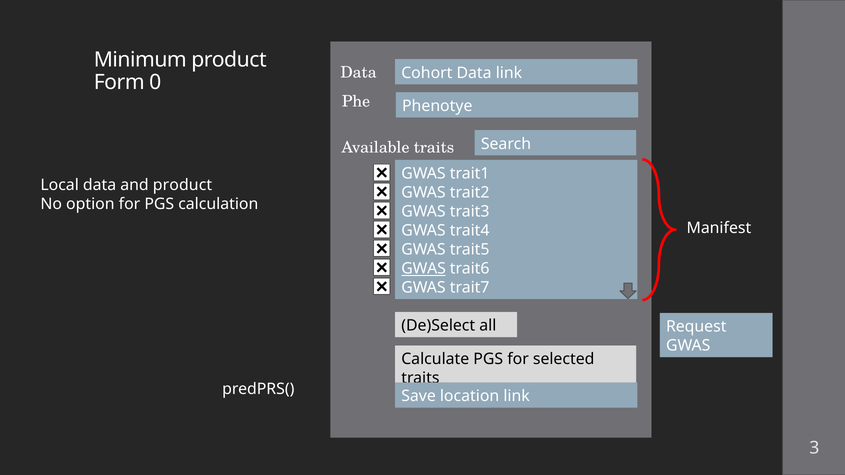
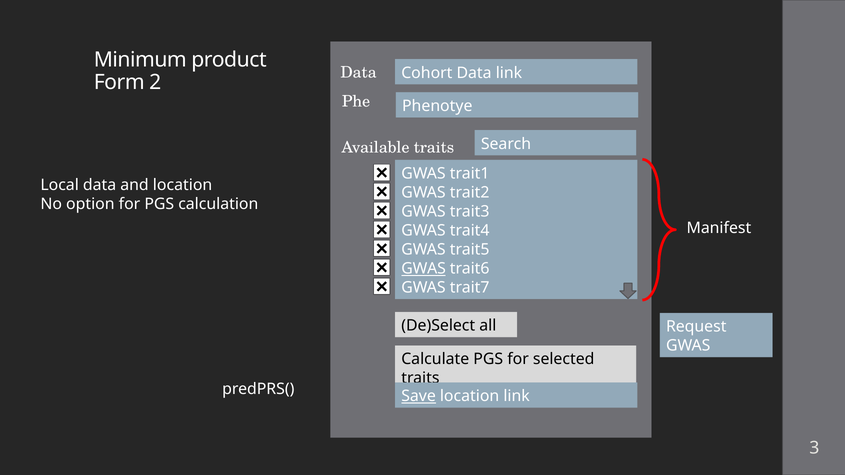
0: 0 -> 2
and product: product -> location
Save underline: none -> present
